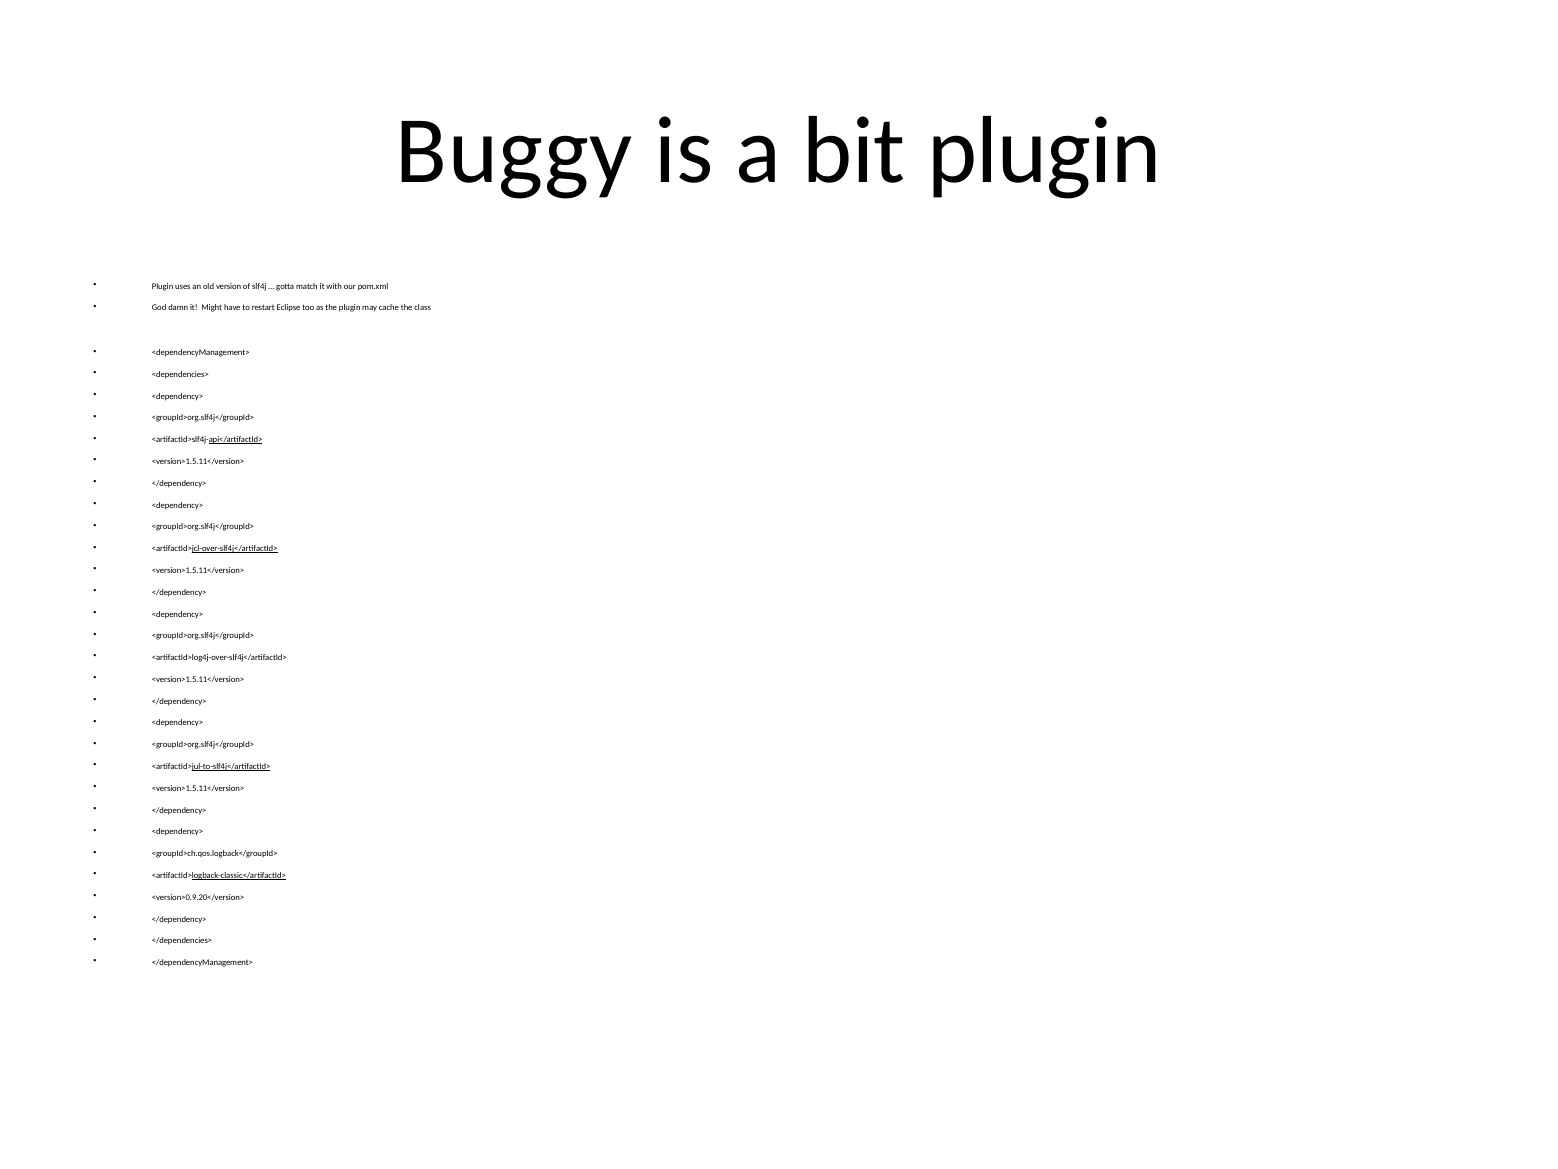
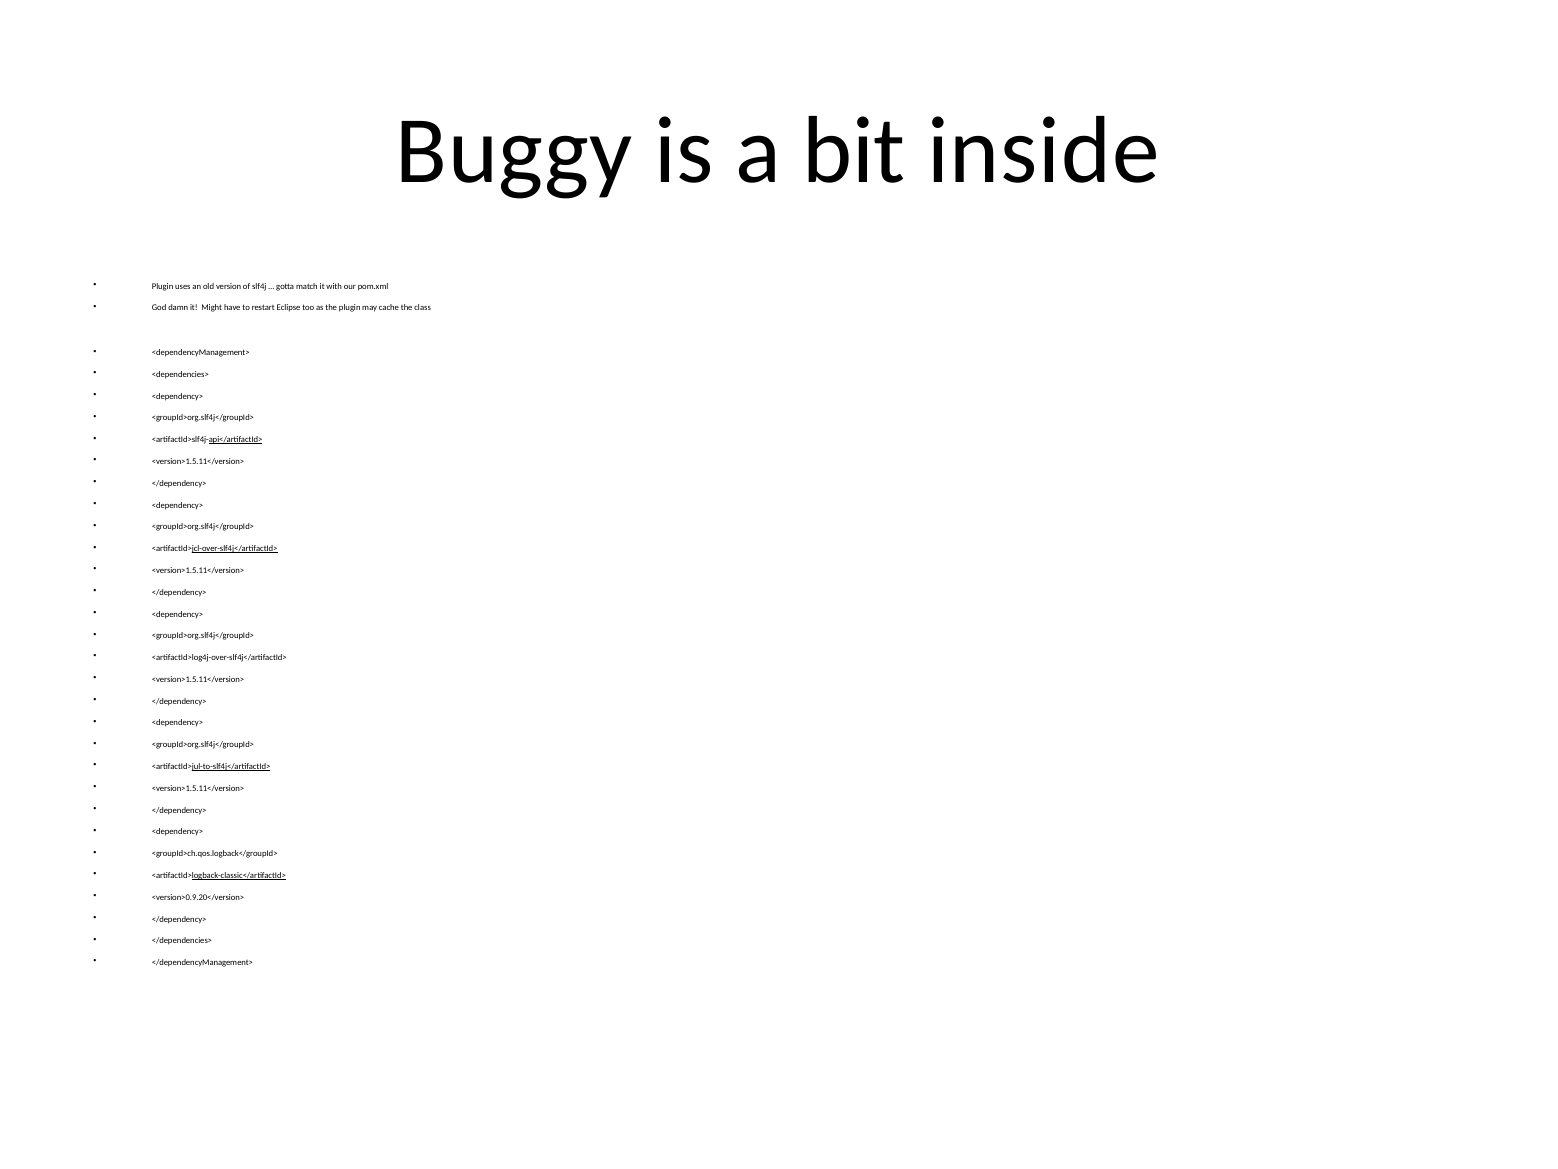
bit plugin: plugin -> inside
